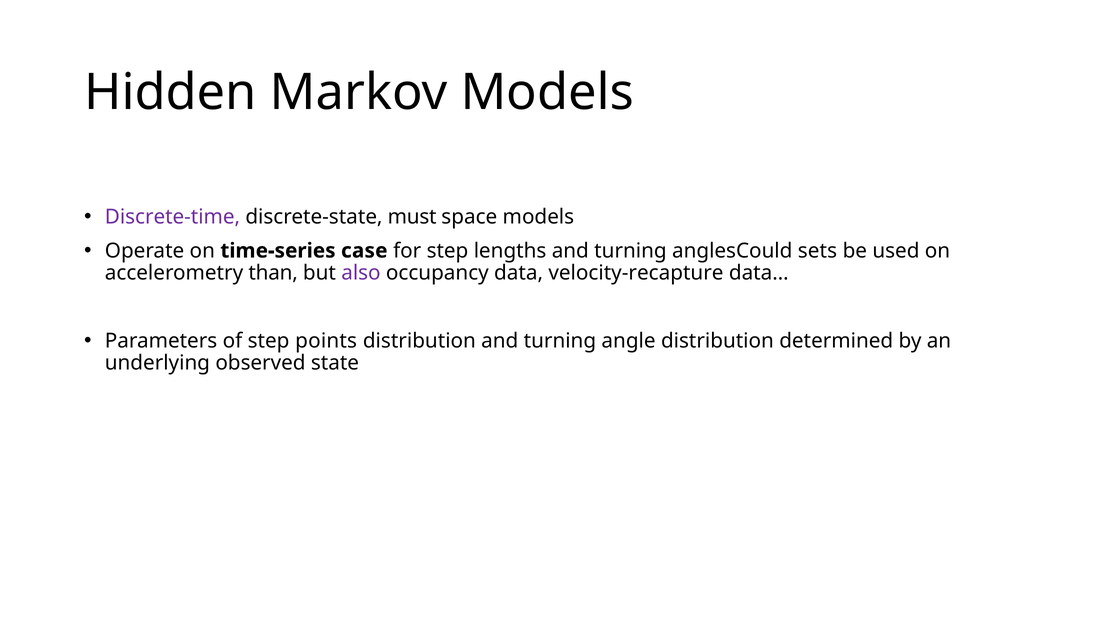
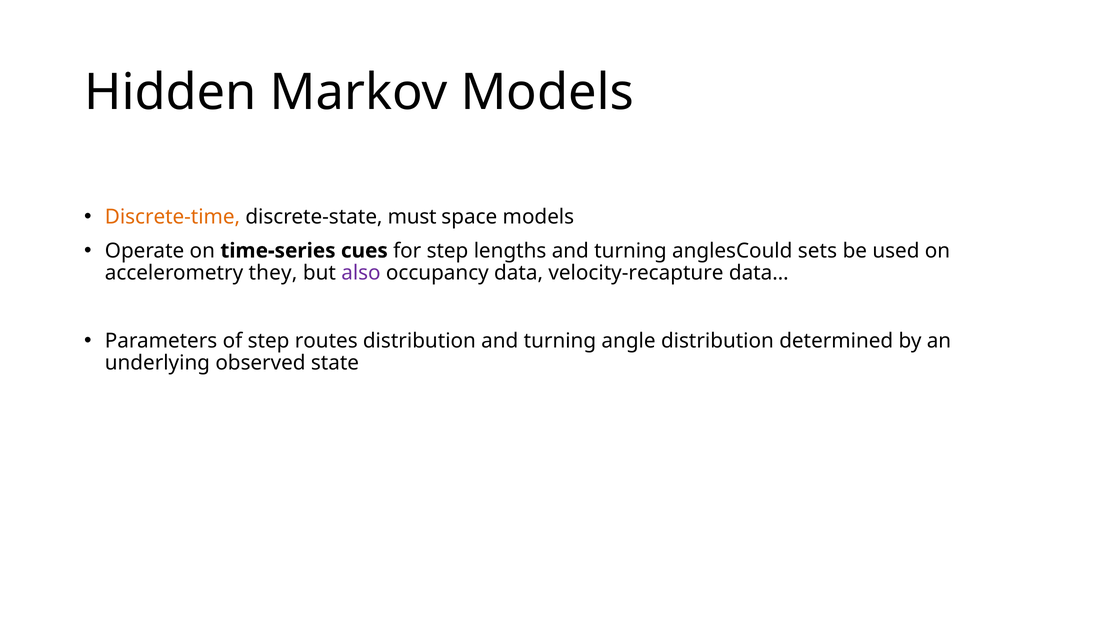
Discrete-time colour: purple -> orange
case: case -> cues
than: than -> they
points: points -> routes
